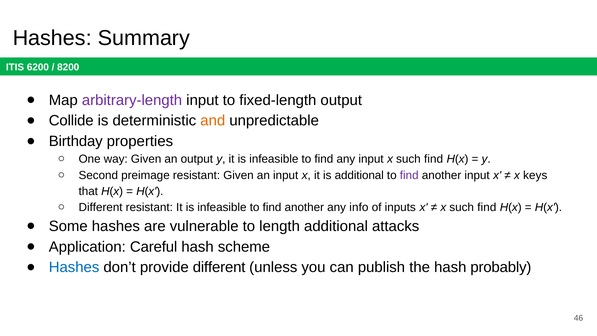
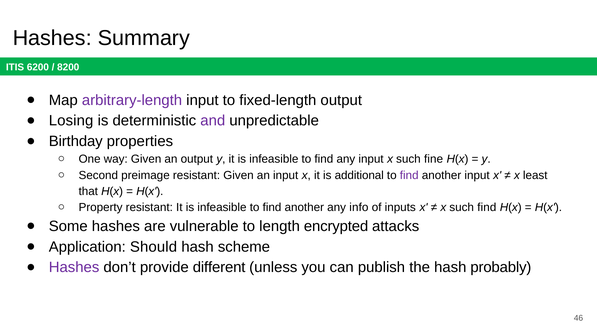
Collide: Collide -> Losing
and colour: orange -> purple
input x such find: find -> fine
keys: keys -> least
Different at (101, 207): Different -> Property
length additional: additional -> encrypted
Careful: Careful -> Should
Hashes at (74, 267) colour: blue -> purple
